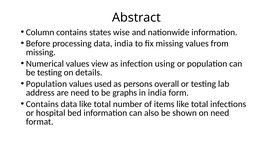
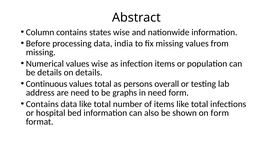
values view: view -> wise
infection using: using -> items
be testing: testing -> details
Population at (46, 84): Population -> Continuous
values used: used -> total
in india: india -> need
on need: need -> form
